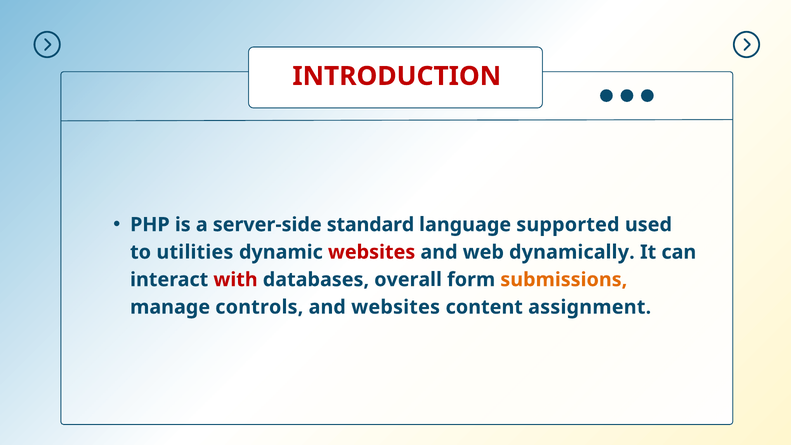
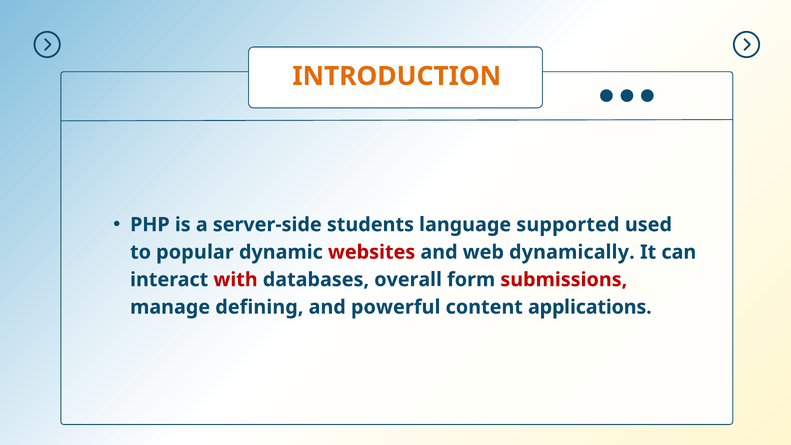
INTRODUCTION colour: red -> orange
standard: standard -> students
utilities: utilities -> popular
submissions colour: orange -> red
controls: controls -> defining
and websites: websites -> powerful
assignment: assignment -> applications
